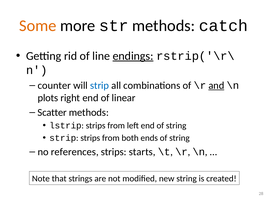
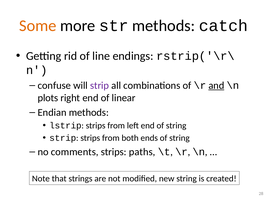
endings underline: present -> none
counter: counter -> confuse
strip at (100, 86) colour: blue -> purple
Scatter: Scatter -> Endian
references: references -> comments
starts: starts -> paths
